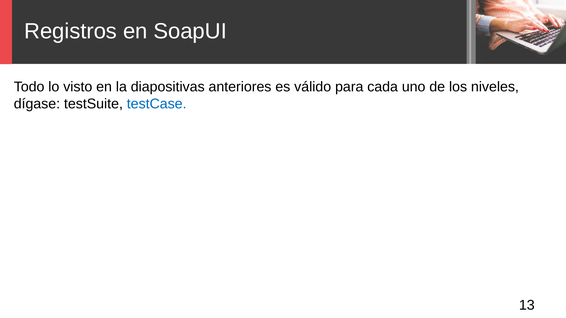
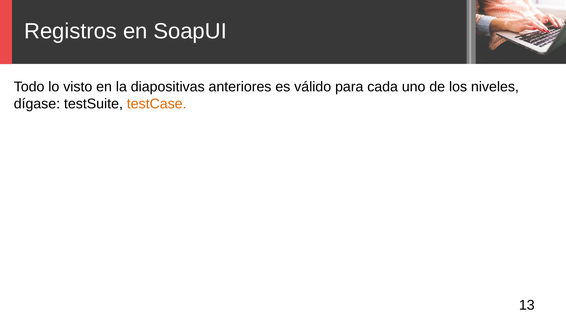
testCase colour: blue -> orange
